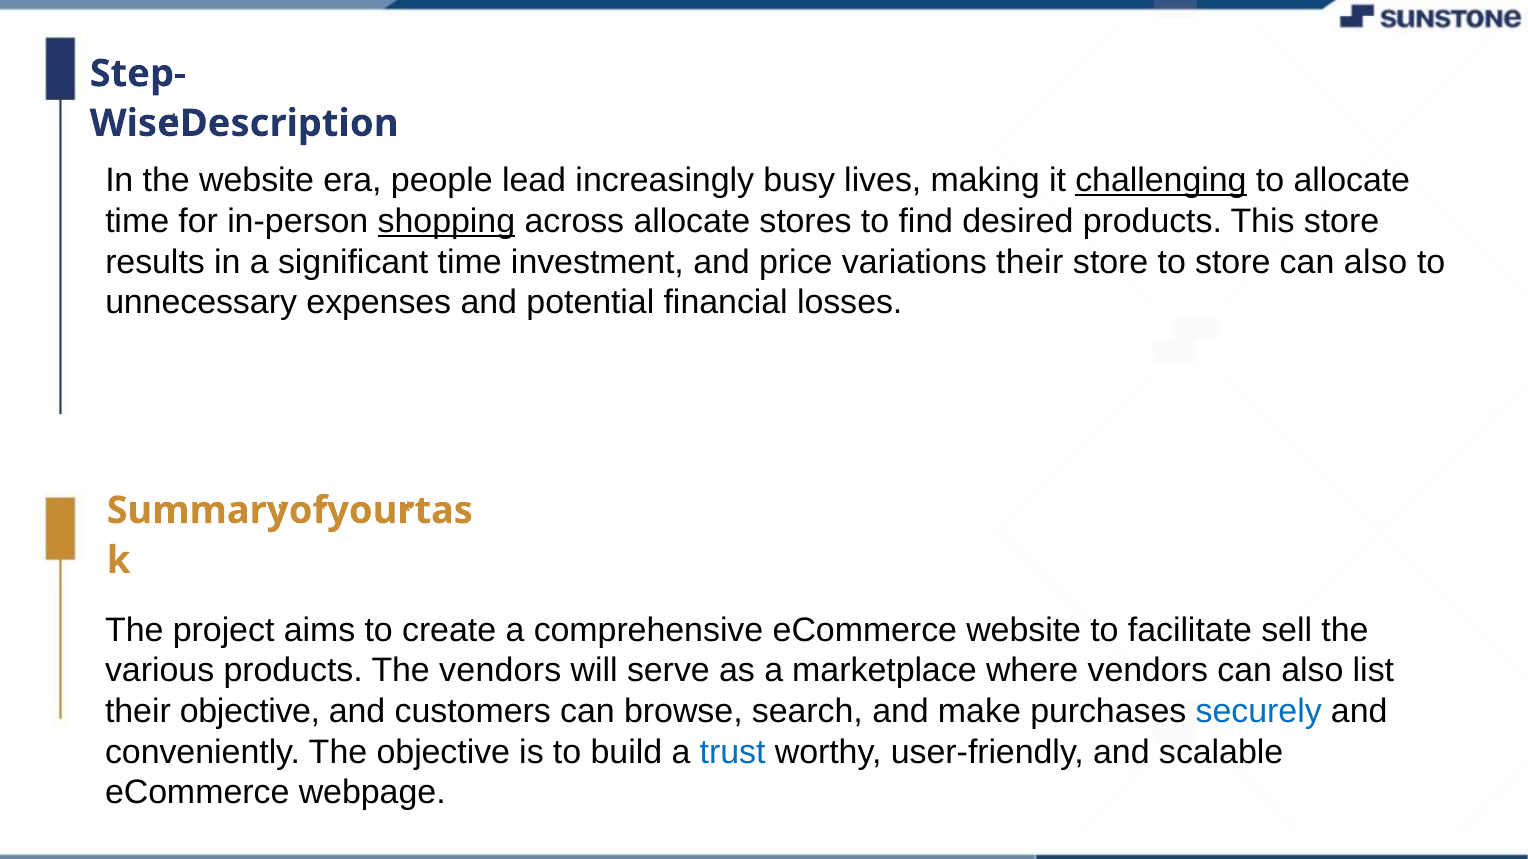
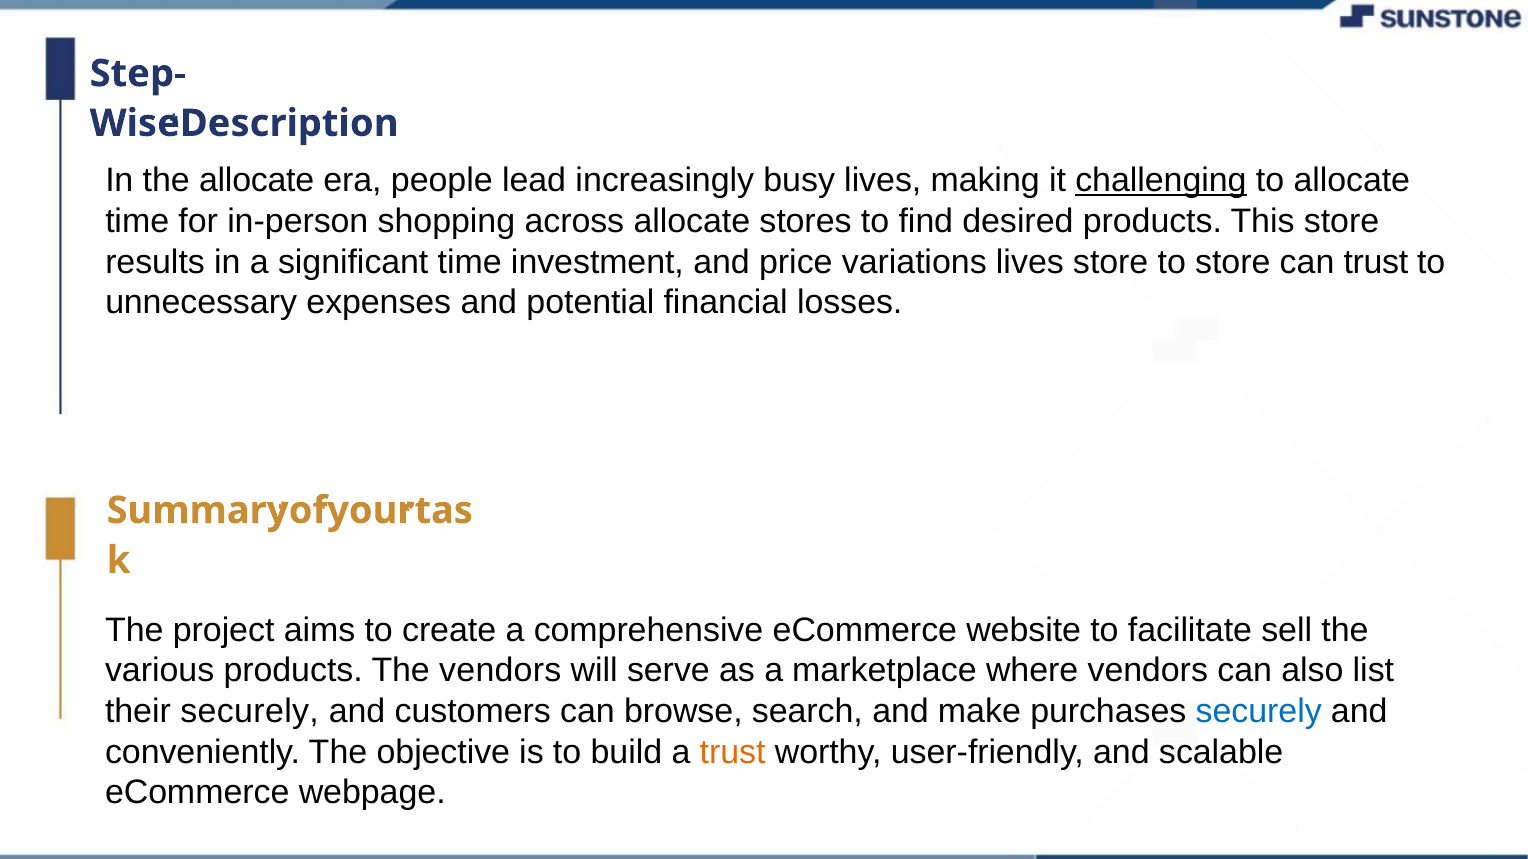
the website: website -> allocate
shopping underline: present -> none
variations their: their -> lives
store can also: also -> trust
their objective: objective -> securely
trust at (733, 752) colour: blue -> orange
